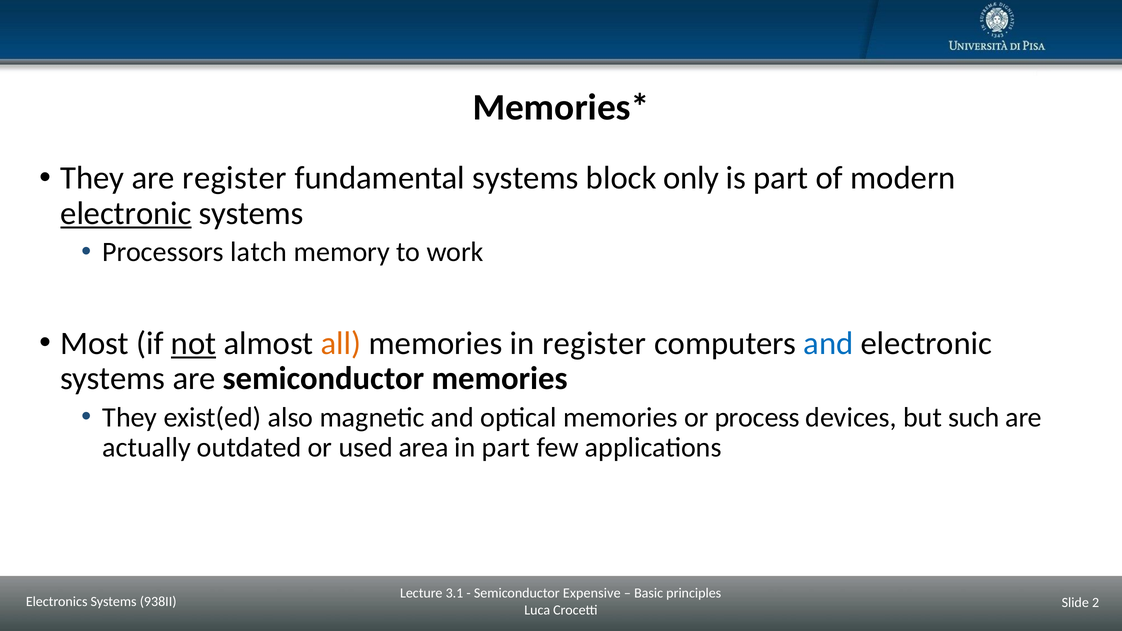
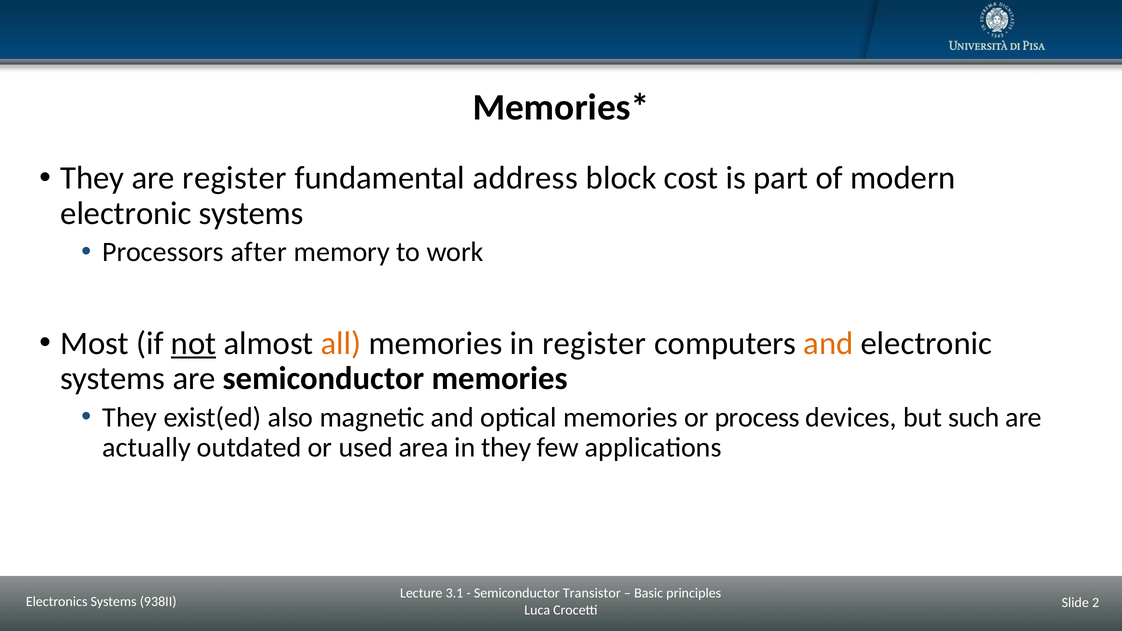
fundamental systems: systems -> address
only: only -> cost
electronic at (126, 213) underline: present -> none
latch: latch -> after
and at (828, 343) colour: blue -> orange
in part: part -> they
Expensive: Expensive -> Transistor
